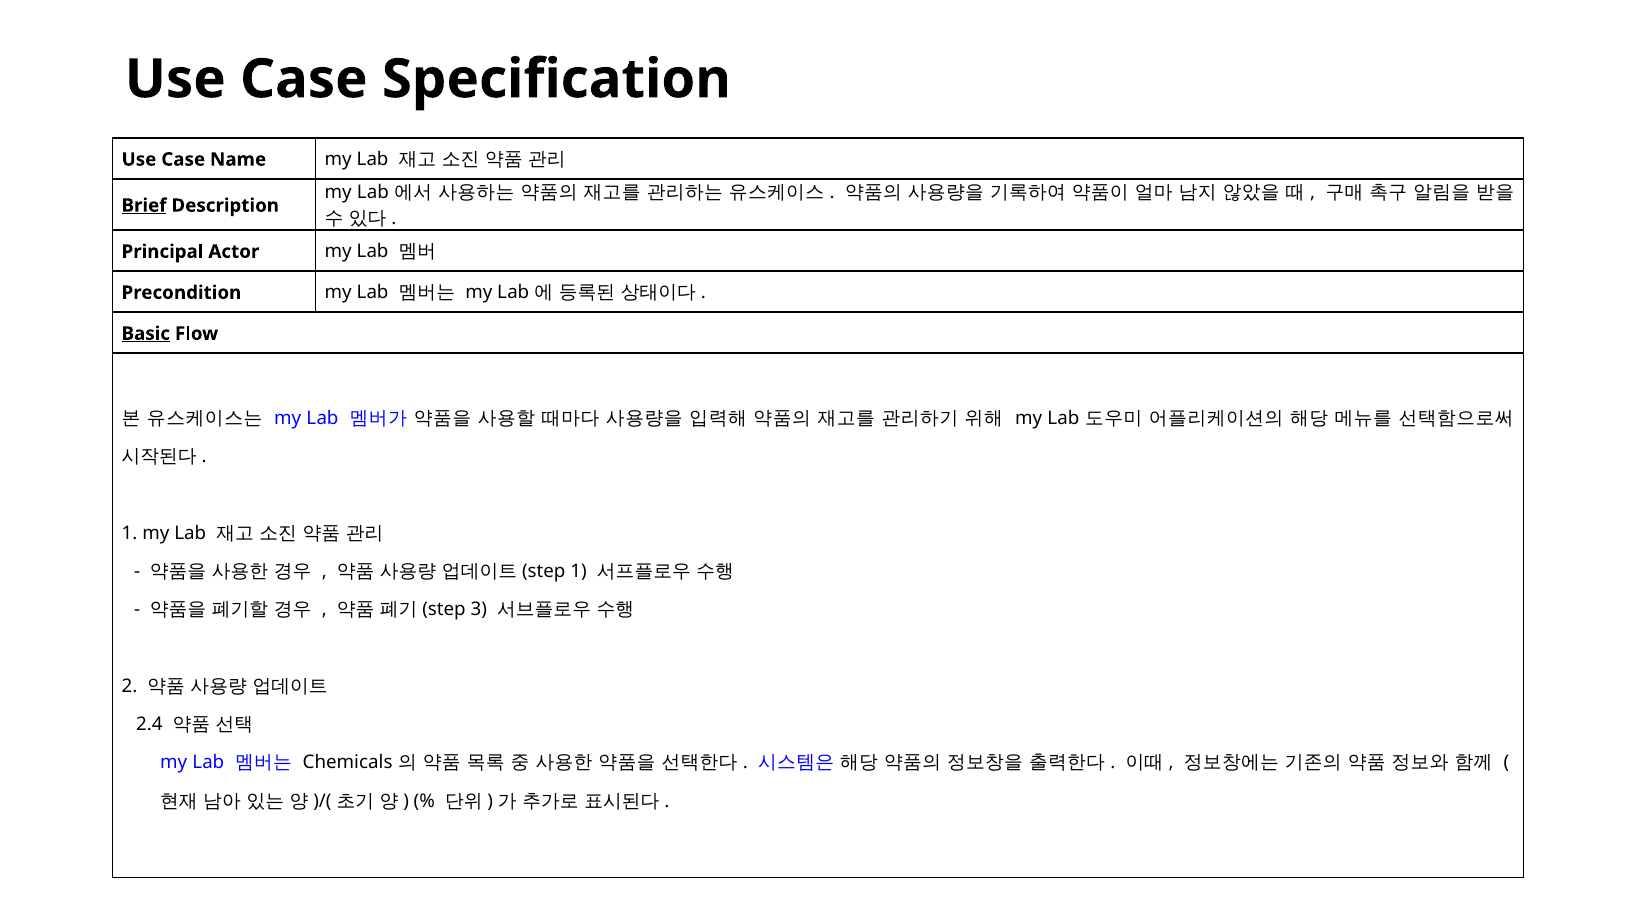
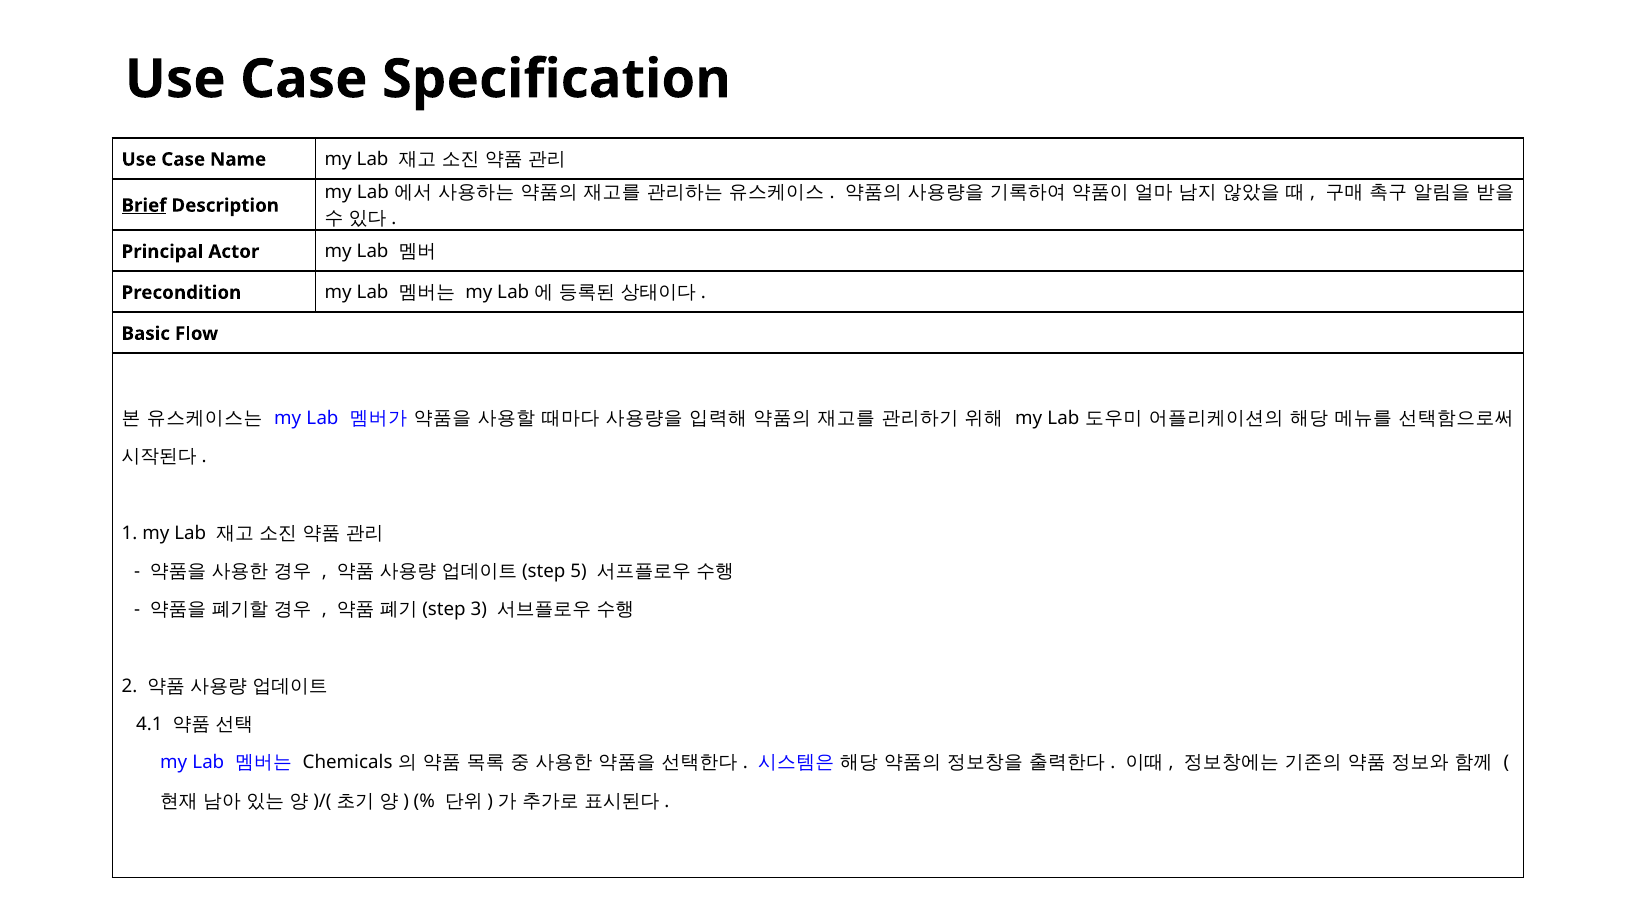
Basic underline: present -> none
1 at (579, 571): 1 -> 5
2.4: 2.4 -> 4.1
